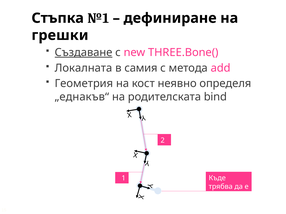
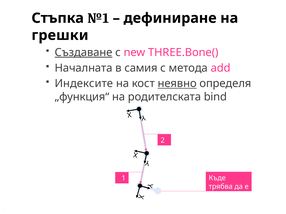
Локалната: Локалната -> Началната
Геометрия: Геометрия -> Индексите
неявно underline: none -> present
„еднакъв“: „еднакъв“ -> „функция“
